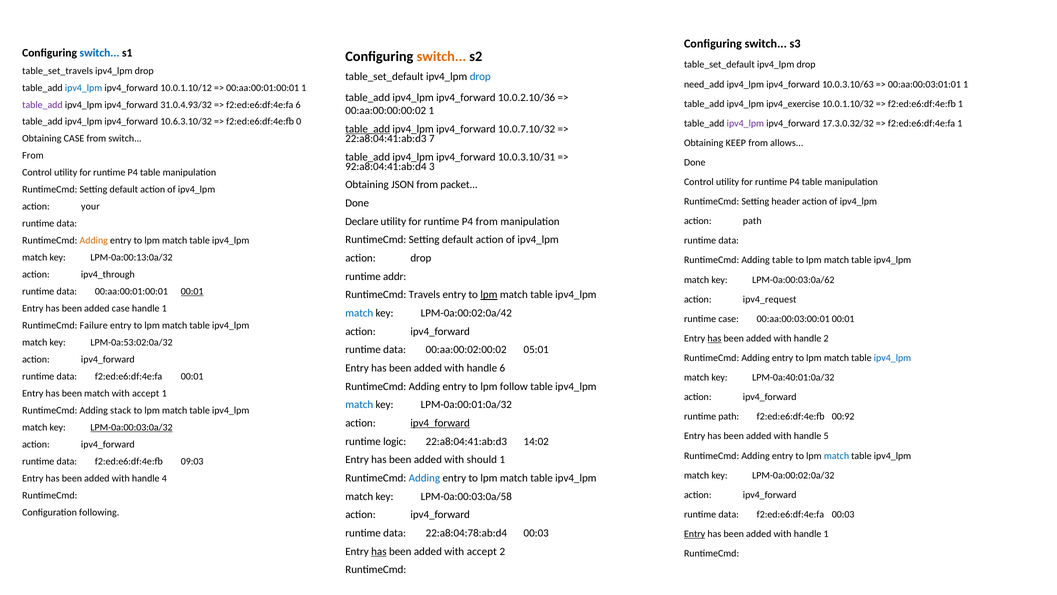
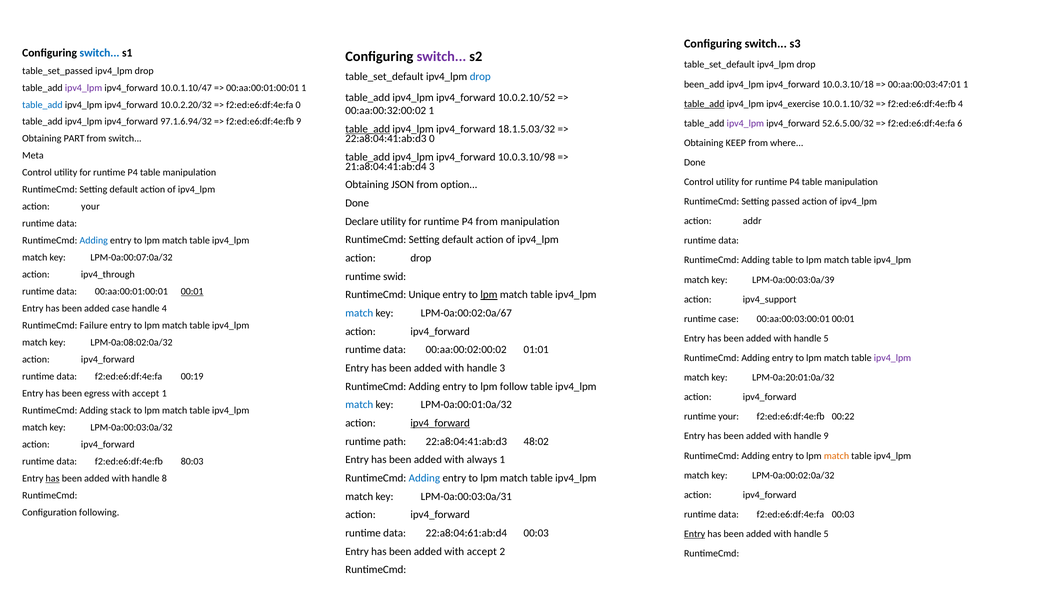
switch at (441, 56) colour: orange -> purple
table_set_travels: table_set_travels -> table_set_passed
need_add: need_add -> been_add
10.0.3.10/63: 10.0.3.10/63 -> 10.0.3.10/18
00:aa:00:03:01:01: 00:aa:00:03:01:01 -> 00:aa:00:03:47:01
ipv4_lpm at (84, 88) colour: blue -> purple
10.0.1.10/12: 10.0.1.10/12 -> 10.0.1.10/47
10.0.2.10/36: 10.0.2.10/36 -> 10.0.2.10/52
table_add at (704, 104) underline: none -> present
f2:ed:e6:df:4e:fb 1: 1 -> 4
table_add at (42, 105) colour: purple -> blue
31.0.4.93/32: 31.0.4.93/32 -> 10.0.2.20/32
f2:ed:e6:df:4e:fa 6: 6 -> 0
00:aa:00:00:00:02: 00:aa:00:00:00:02 -> 00:aa:00:32:00:02
10.6.3.10/32: 10.6.3.10/32 -> 97.1.6.94/32
f2:ed:e6:df:4e:fb 0: 0 -> 9
17.3.0.32/32: 17.3.0.32/32 -> 52.6.5.00/32
f2:ed:e6:df:4e:fa 1: 1 -> 6
10.0.7.10/32: 10.0.7.10/32 -> 18.1.5.03/32
22:a8:04:41:ab:d3 7: 7 -> 0
Obtaining CASE: CASE -> PART
allows: allows -> where
From at (33, 156): From -> Meta
10.0.3.10/31: 10.0.3.10/31 -> 10.0.3.10/98
92:a8:04:41:ab:d4: 92:a8:04:41:ab:d4 -> 21:a8:04:41:ab:d4
packet: packet -> option
header: header -> passed
action path: path -> addr
Adding at (94, 240) colour: orange -> blue
LPM-0a:00:13:0a/32: LPM-0a:00:13:0a/32 -> LPM-0a:00:07:0a/32
addr: addr -> swid
LPM-0a:00:03:0a/62: LPM-0a:00:03:0a/62 -> LPM-0a:00:03:0a/39
Travels: Travels -> Unique
ipv4_request: ipv4_request -> ipv4_support
1 at (164, 308): 1 -> 4
LPM-0a:00:02:0a/42: LPM-0a:00:02:0a/42 -> LPM-0a:00:02:0a/67
has at (714, 338) underline: present -> none
2 at (826, 338): 2 -> 5
LPM-0a:53:02:0a/32: LPM-0a:53:02:0a/32 -> LPM-0a:08:02:0a/32
05:01: 05:01 -> 01:01
ipv4_lpm at (893, 358) colour: blue -> purple
handle 6: 6 -> 3
f2:ed:e6:df:4e:fa 00:01: 00:01 -> 00:19
LPM-0a:40:01:0a/32: LPM-0a:40:01:0a/32 -> LPM-0a:20:01:0a/32
been match: match -> egress
runtime path: path -> your
00:92: 00:92 -> 00:22
LPM-0a:00:03:0a/32 underline: present -> none
handle 5: 5 -> 9
logic: logic -> path
14:02: 14:02 -> 48:02
match at (836, 455) colour: blue -> orange
should: should -> always
09:03: 09:03 -> 80:03
has at (53, 478) underline: none -> present
4: 4 -> 8
LPM-0a:00:03:0a/58: LPM-0a:00:03:0a/58 -> LPM-0a:00:03:0a/31
22:a8:04:78:ab:d4: 22:a8:04:78:ab:d4 -> 22:a8:04:61:ab:d4
1 at (826, 534): 1 -> 5
has at (379, 551) underline: present -> none
